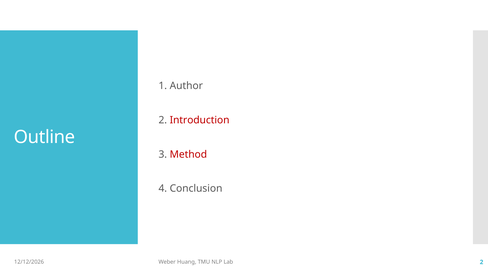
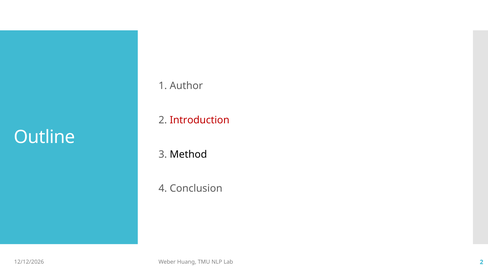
Method colour: red -> black
